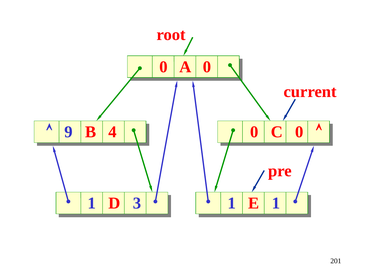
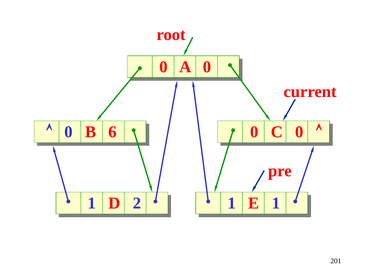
9 at (68, 132): 9 -> 0
4: 4 -> 6
3: 3 -> 2
